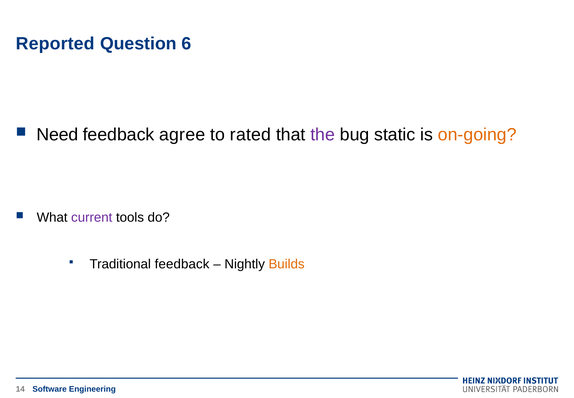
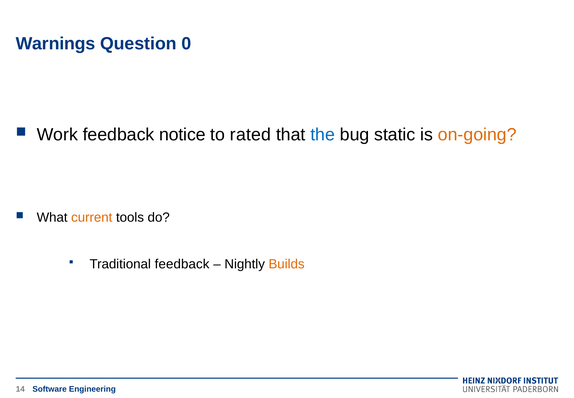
Reported: Reported -> Warnings
6: 6 -> 0
Need: Need -> Work
agree: agree -> notice
the colour: purple -> blue
current colour: purple -> orange
